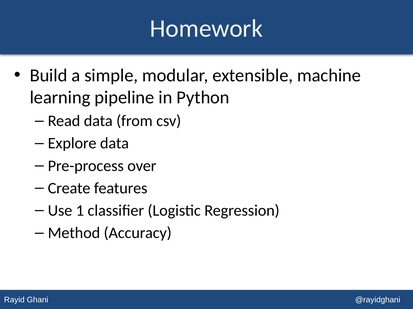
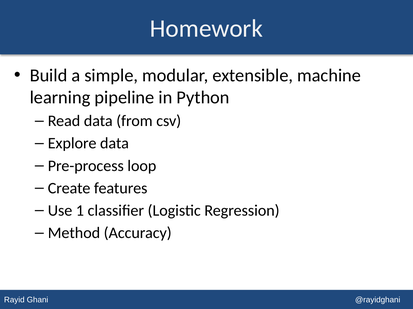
over: over -> loop
